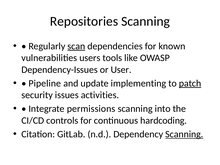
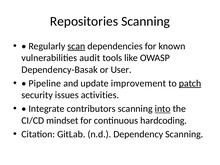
users: users -> audit
Dependency-Issues: Dependency-Issues -> Dependency-Basak
implementing: implementing -> improvement
permissions: permissions -> contributors
into underline: none -> present
controls: controls -> mindset
Scanning at (184, 134) underline: present -> none
